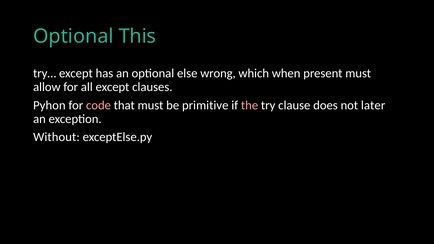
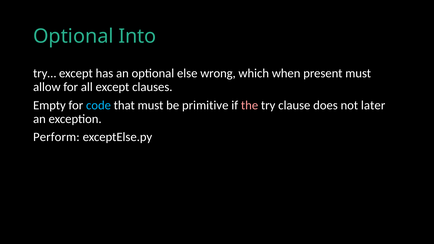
This: This -> Into
Pyhon: Pyhon -> Empty
code colour: pink -> light blue
Without: Without -> Perform
